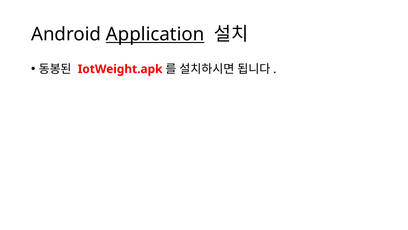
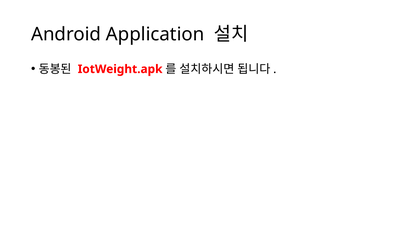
Application underline: present -> none
